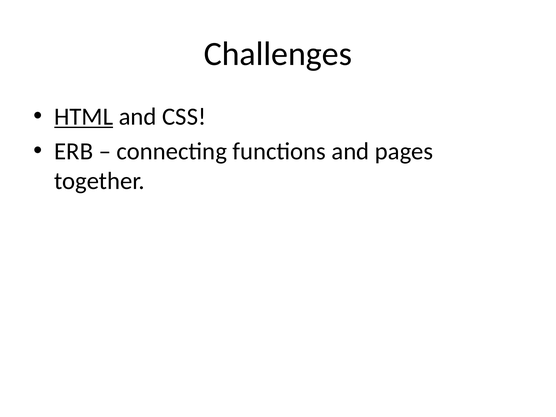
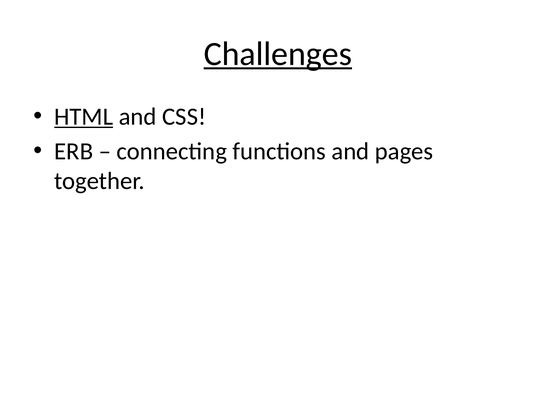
Challenges underline: none -> present
